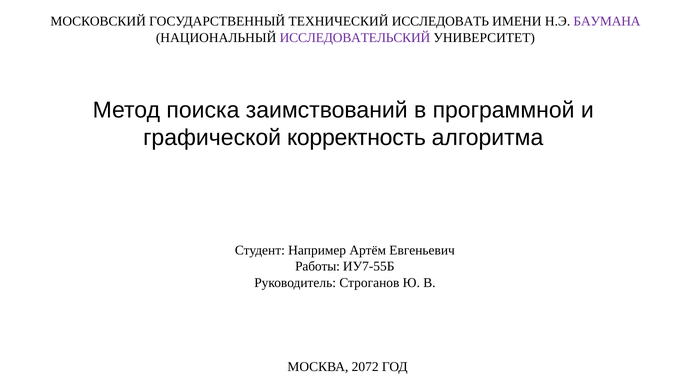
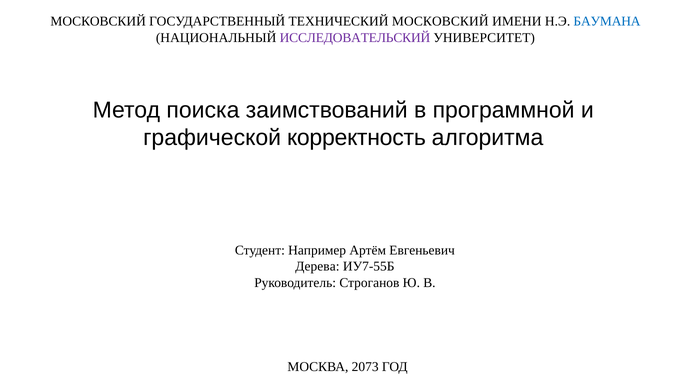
ТЕХНИЧЕСКИЙ ИССЛЕДОВАТЬ: ИССЛЕДОВАТЬ -> МОСКОВСКИЙ
БАУМАНА colour: purple -> blue
Работы: Работы -> Дерева
2072: 2072 -> 2073
